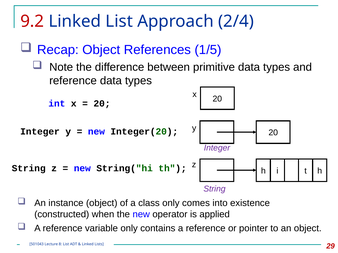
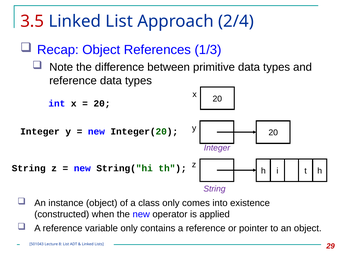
9.2: 9.2 -> 3.5
1/5: 1/5 -> 1/3
